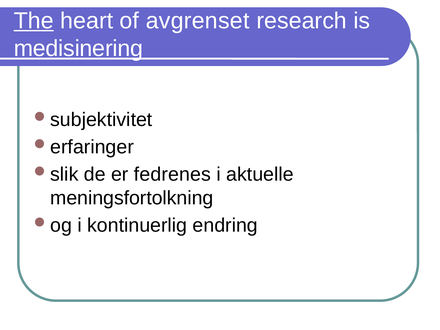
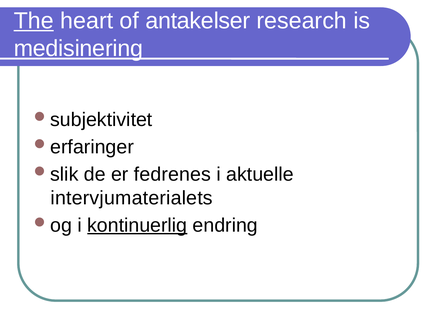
avgrenset: avgrenset -> antakelser
meningsfortolkning: meningsfortolkning -> intervjumaterialets
kontinuerlig underline: none -> present
